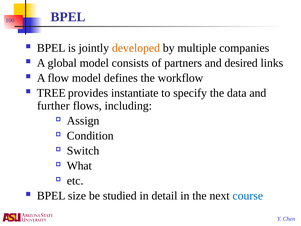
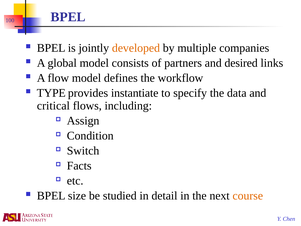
TREE: TREE -> TYPE
further: further -> critical
What: What -> Facts
course colour: blue -> orange
